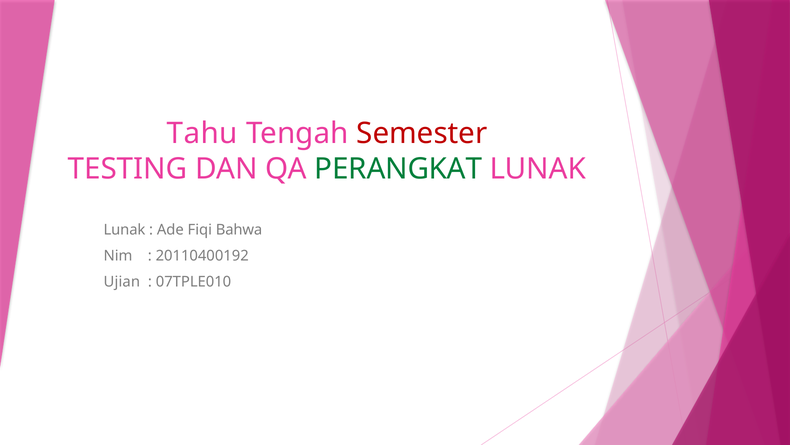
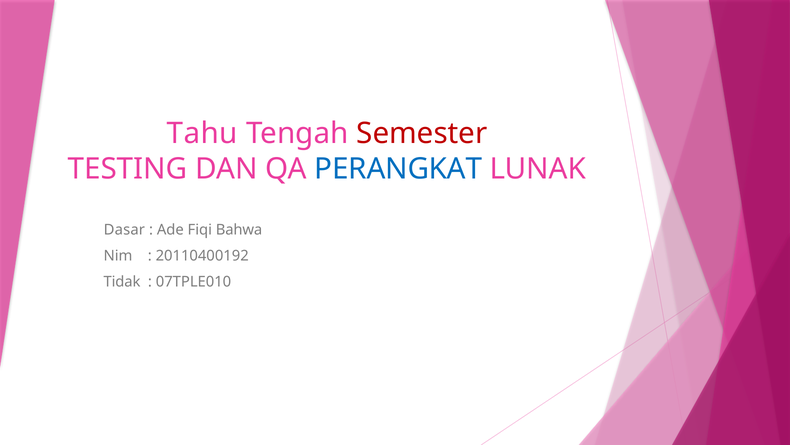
PERANGKAT colour: green -> blue
Lunak at (124, 230): Lunak -> Dasar
Ujian: Ujian -> Tidak
